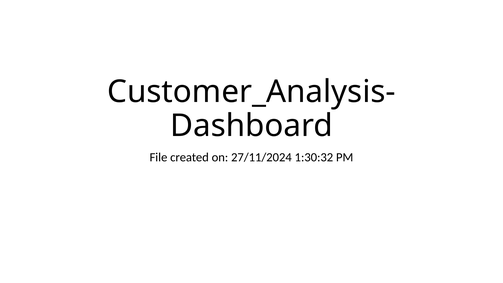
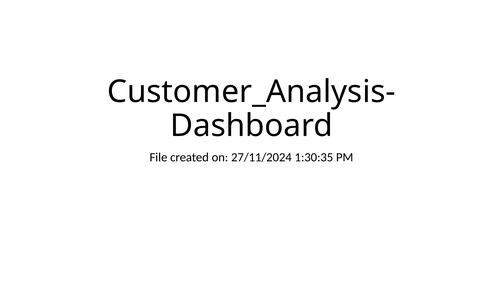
1:30:32: 1:30:32 -> 1:30:35
